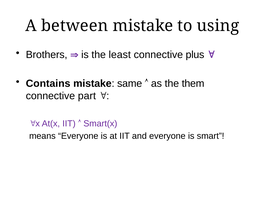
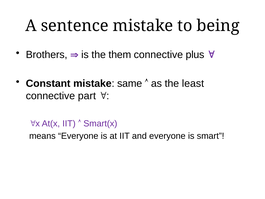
between: between -> sentence
using: using -> being
least: least -> them
Contains: Contains -> Constant
them: them -> least
